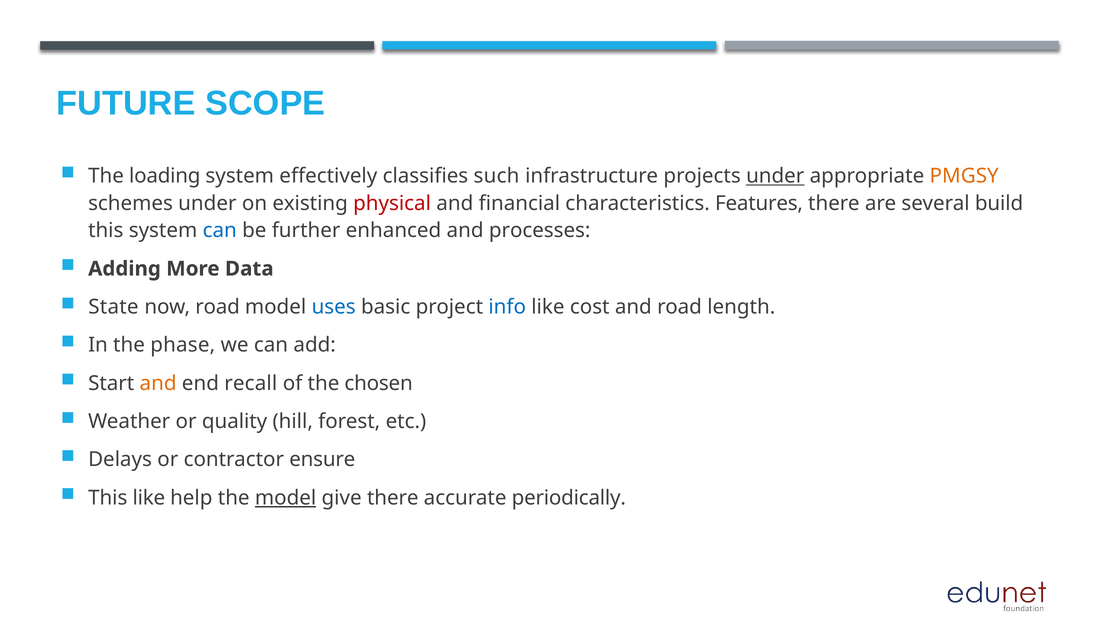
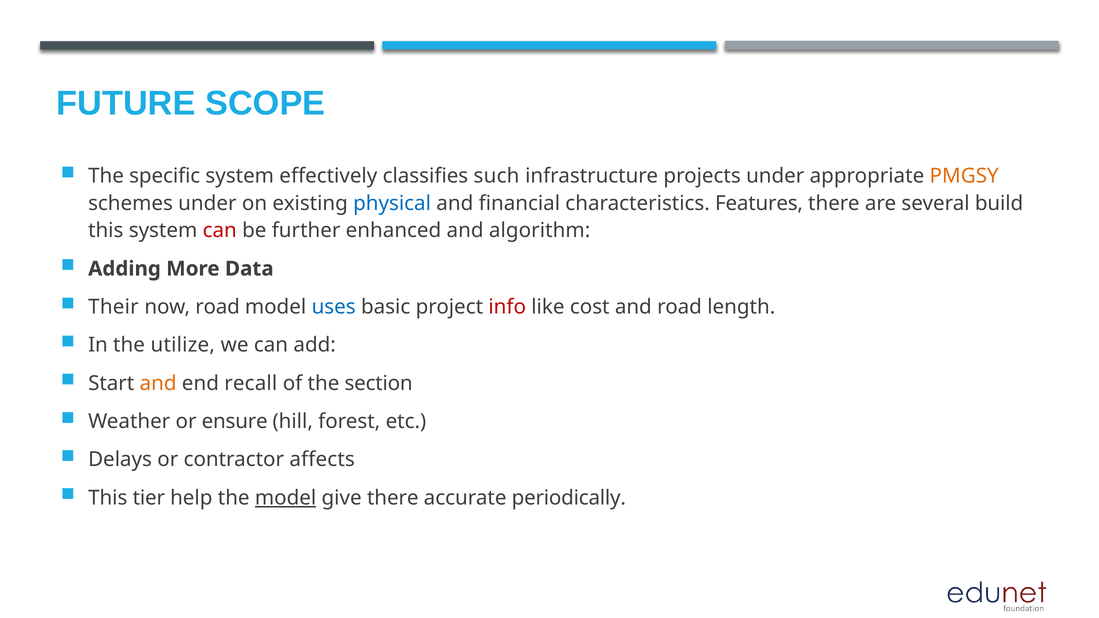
loading: loading -> specific
under at (775, 176) underline: present -> none
physical colour: red -> blue
can at (220, 231) colour: blue -> red
processes: processes -> algorithm
State: State -> Their
info colour: blue -> red
phase: phase -> utilize
chosen: chosen -> section
quality: quality -> ensure
ensure: ensure -> affects
This like: like -> tier
